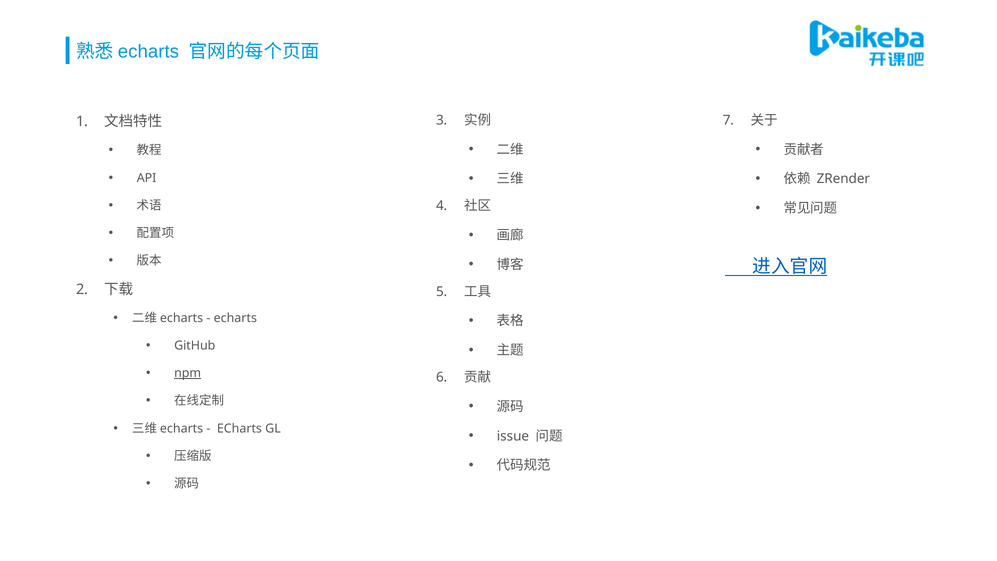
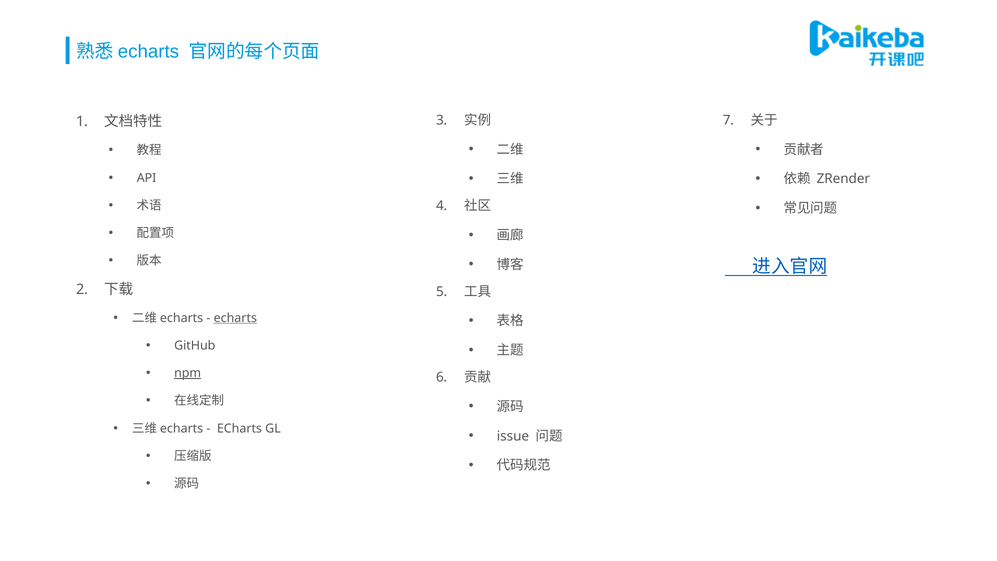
echarts at (235, 318) underline: none -> present
